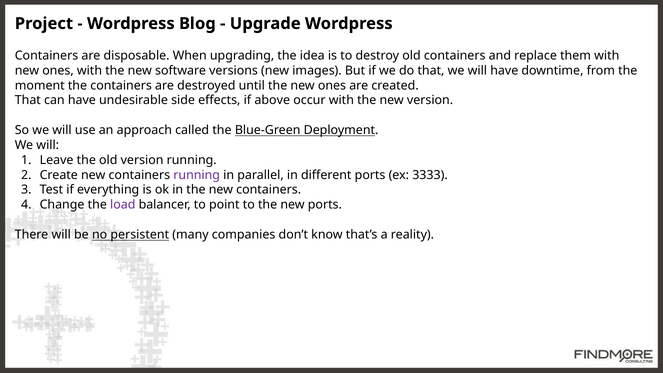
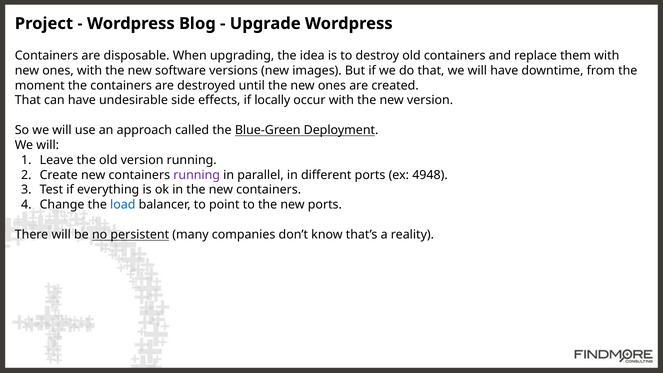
above: above -> locally
3333: 3333 -> 4948
load colour: purple -> blue
